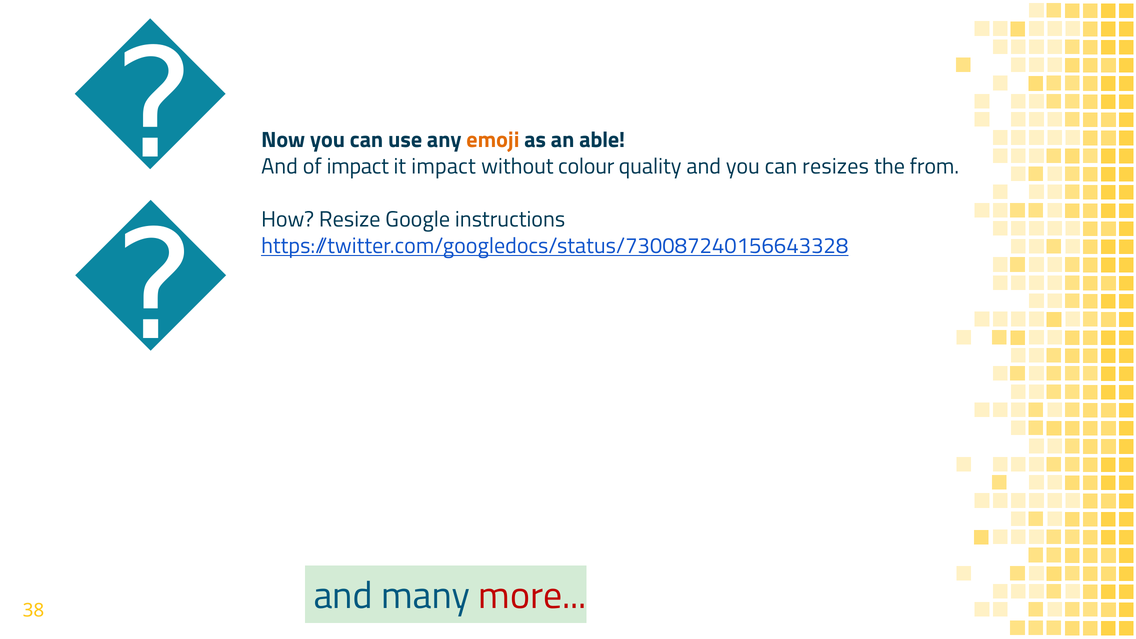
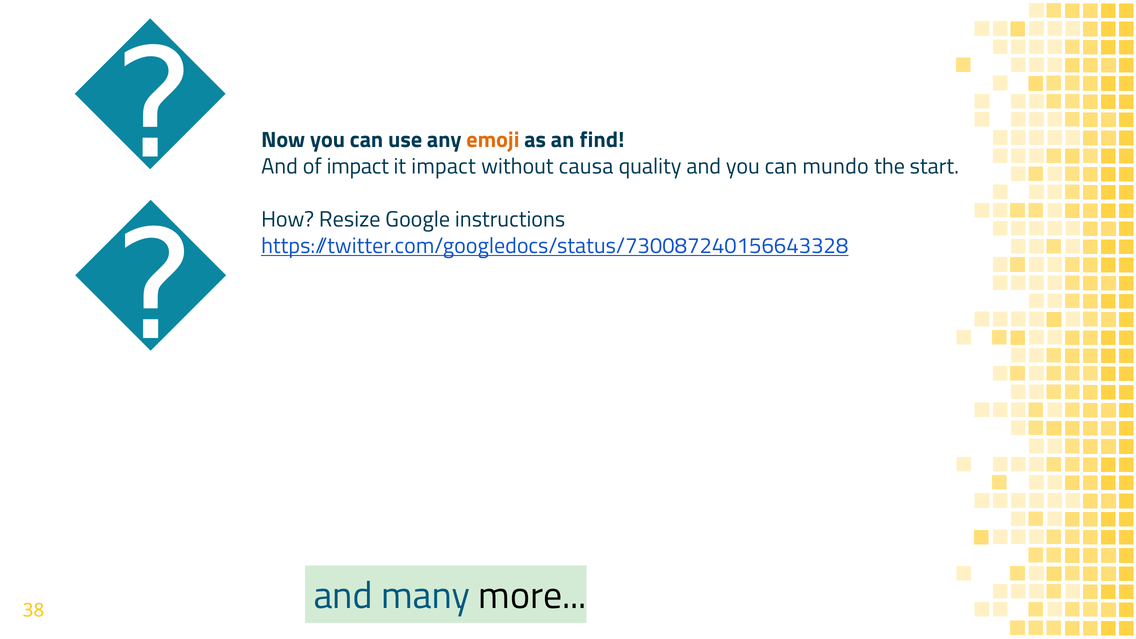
able: able -> find
colour: colour -> causa
resizes: resizes -> mundo
from: from -> start
more colour: red -> black
